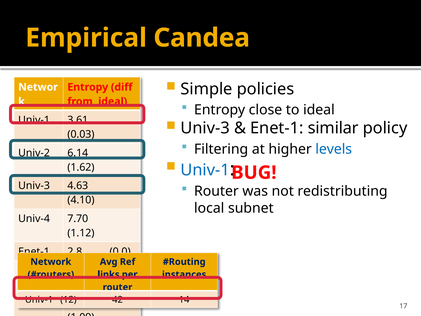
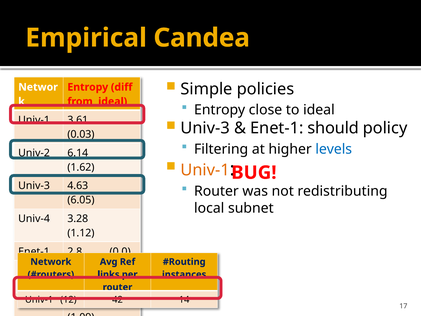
similar: similar -> should
Univ-1 at (205, 170) colour: blue -> orange
4.10: 4.10 -> 6.05
7.70: 7.70 -> 3.28
